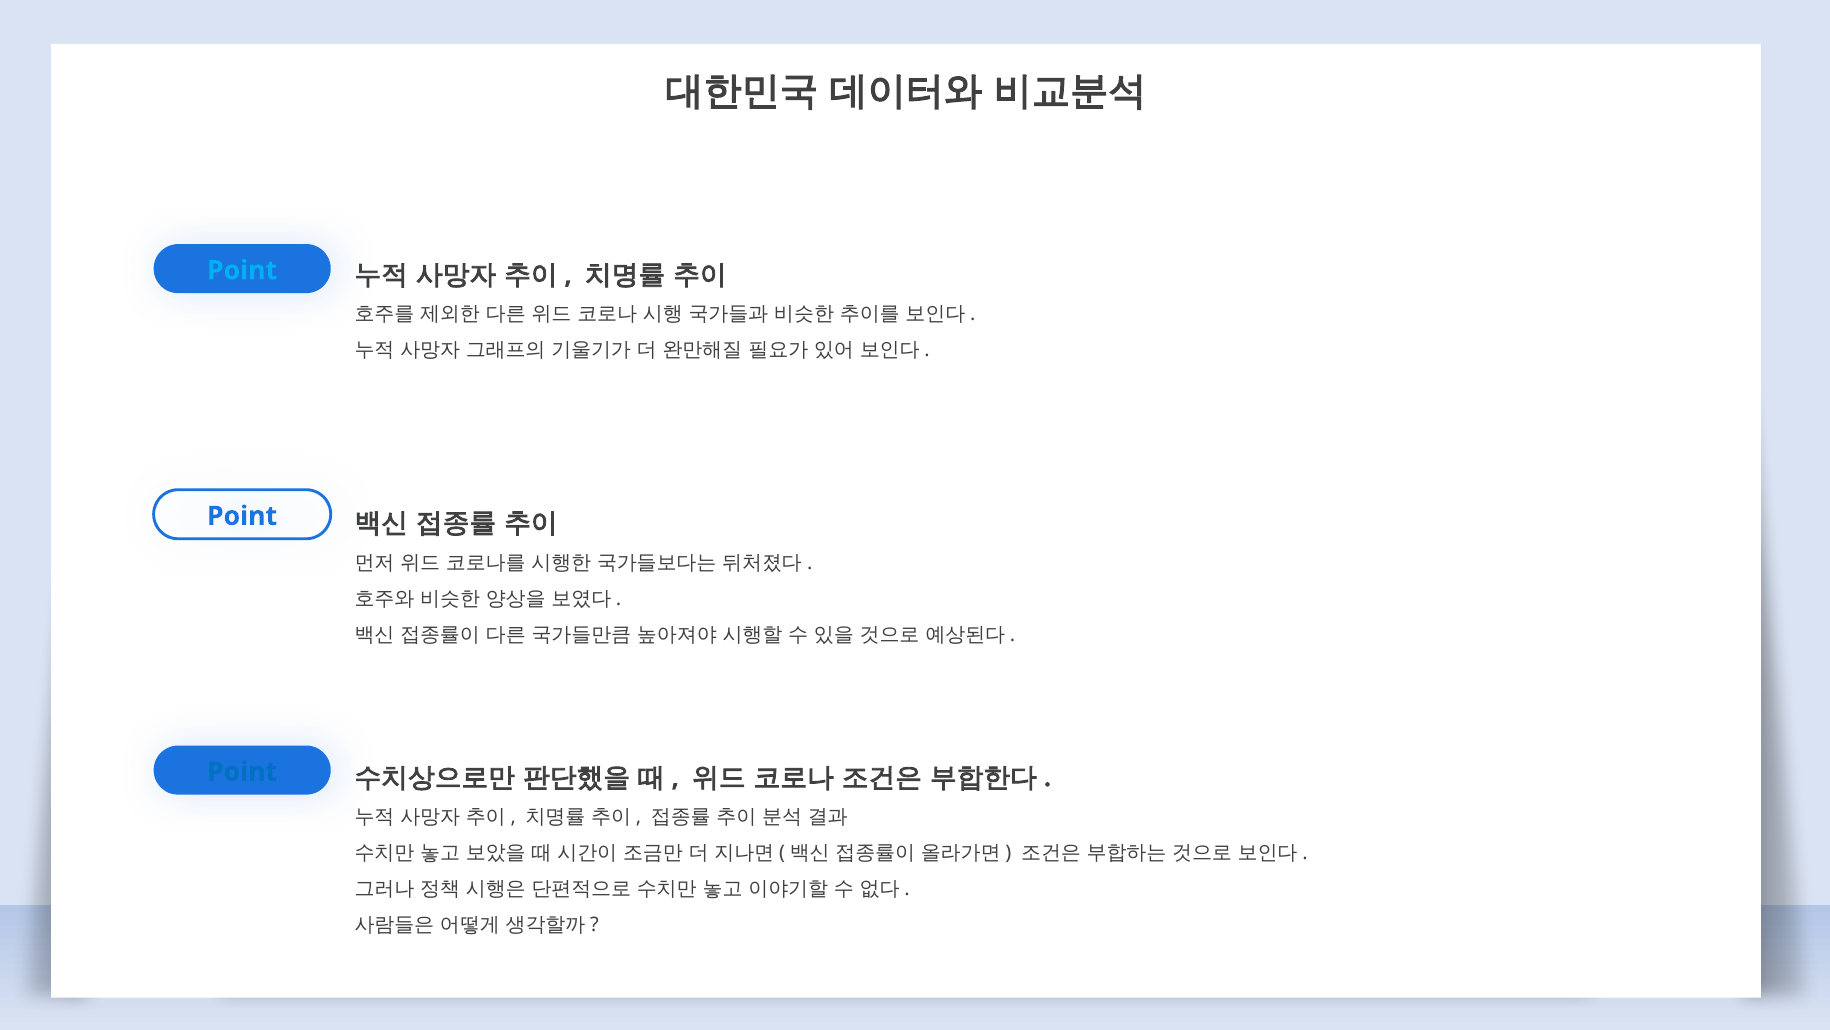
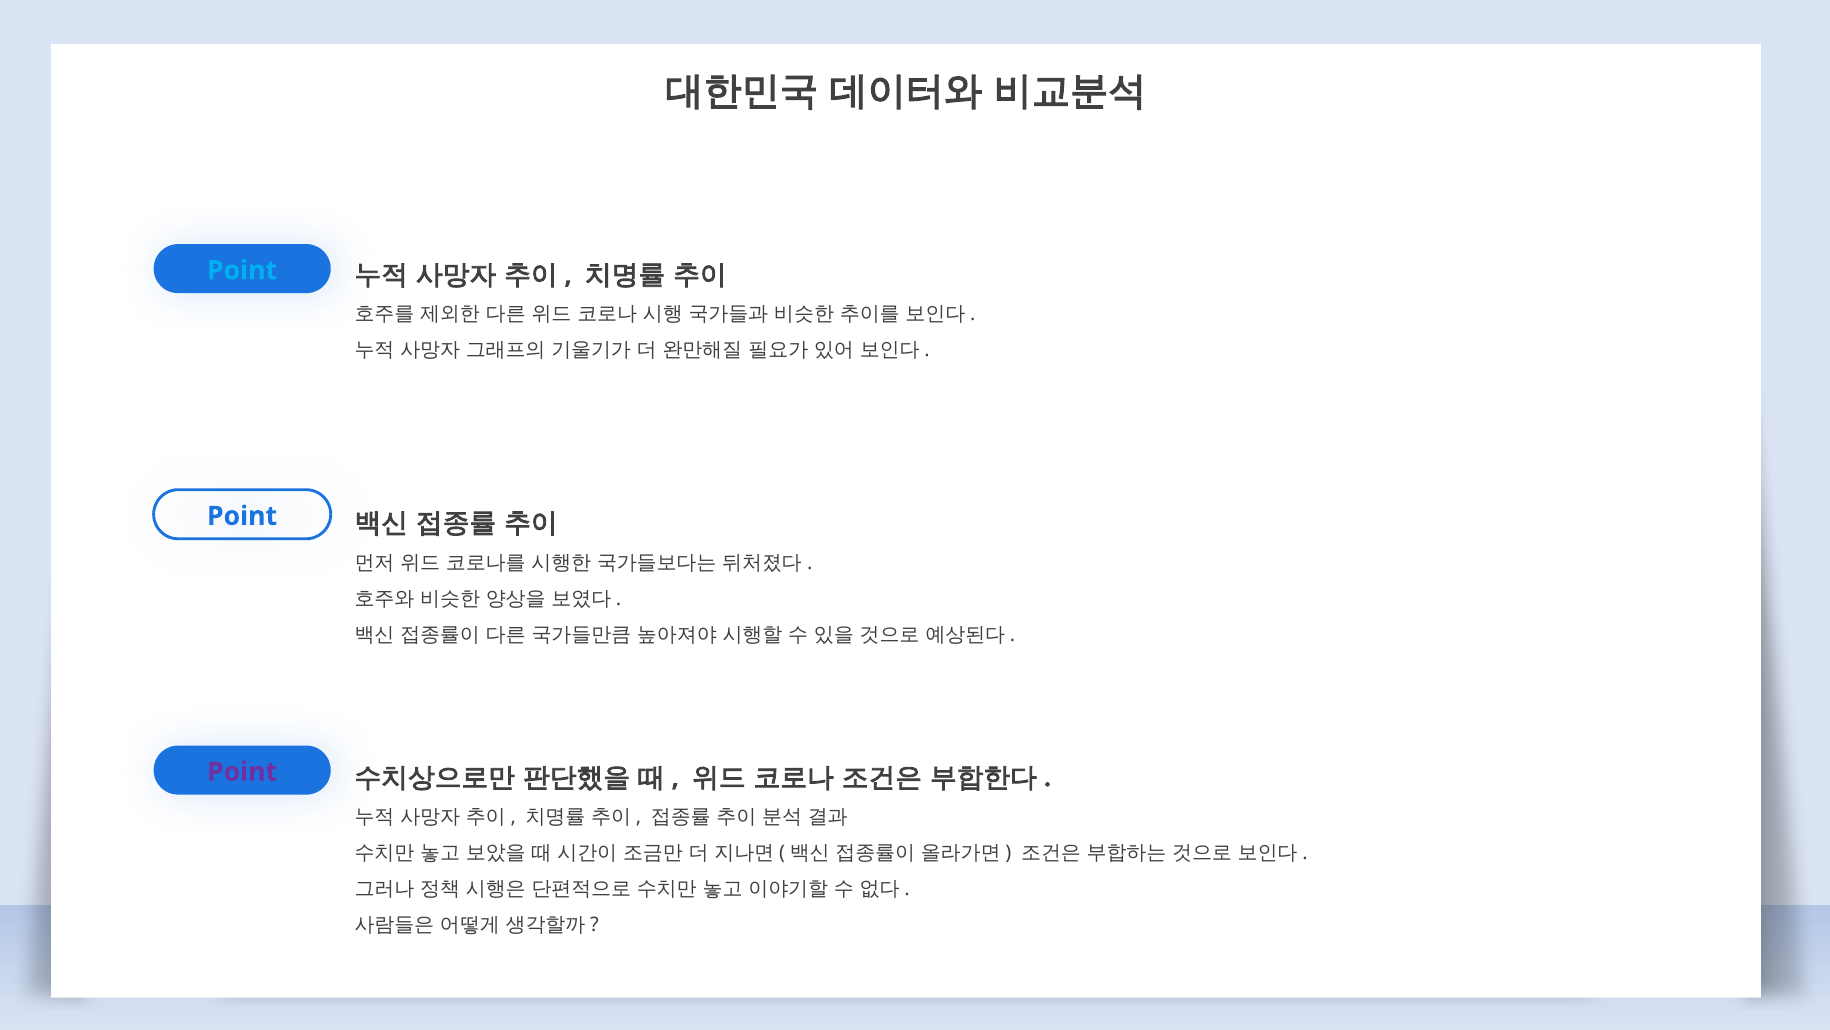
Point at (242, 771) colour: blue -> purple
